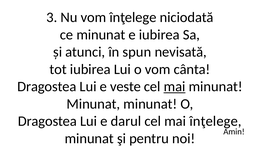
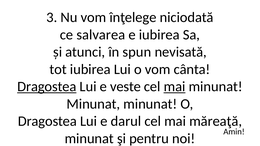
ce minunat: minunat -> salvarea
Dragostea at (47, 87) underline: none -> present
mai înţelege: înţelege -> măreaţă
